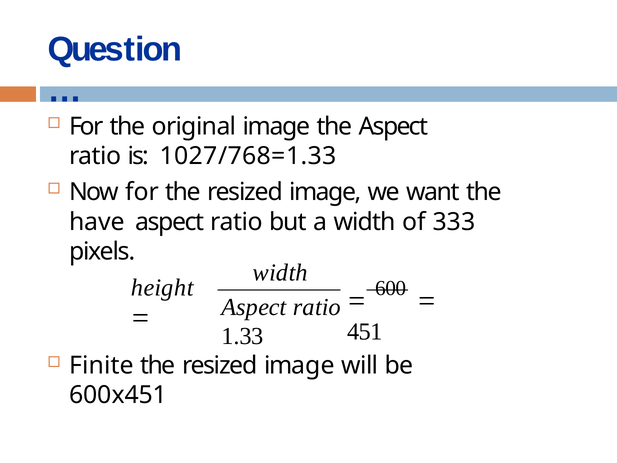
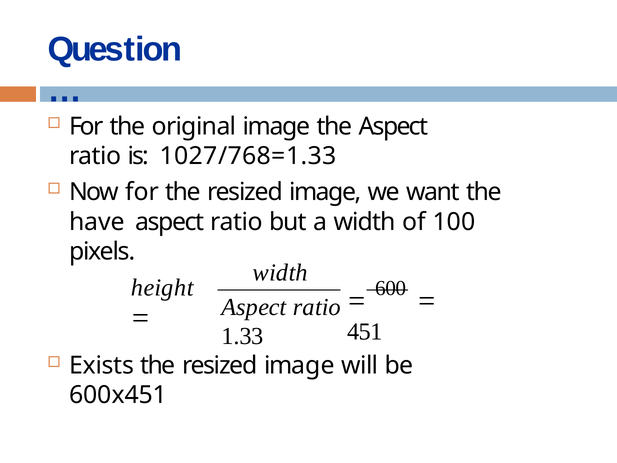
333: 333 -> 100
Finite: Finite -> Exists
